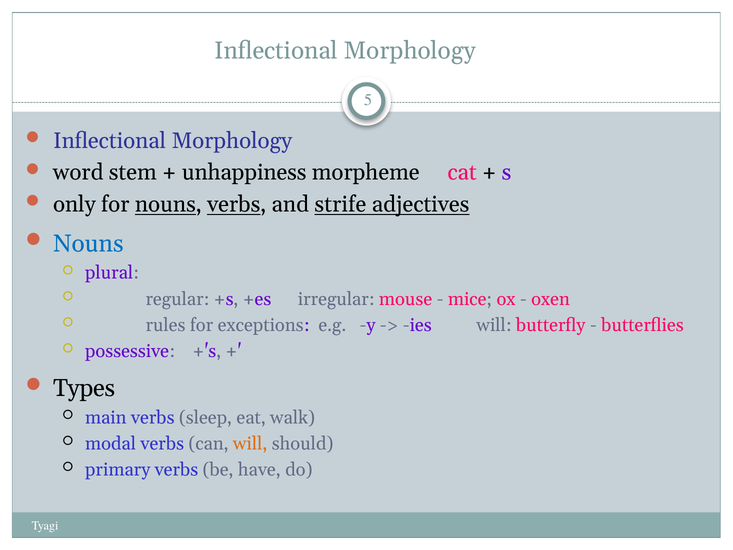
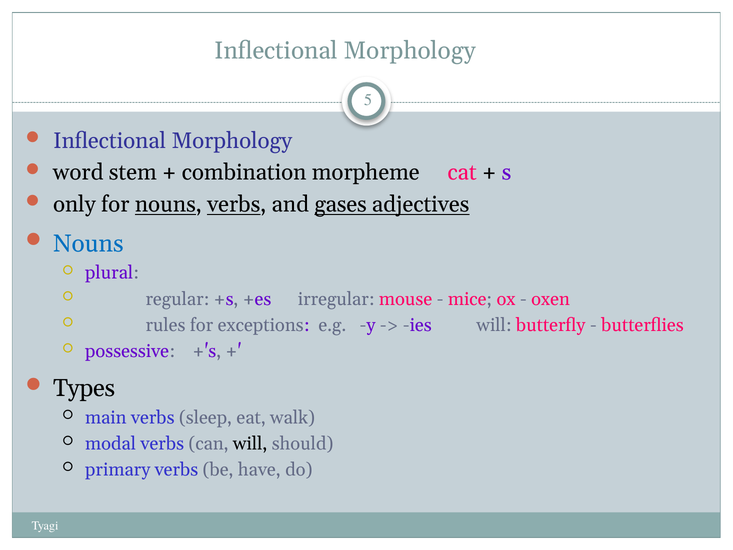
unhappiness: unhappiness -> combination
strife: strife -> gases
will at (250, 443) colour: orange -> black
